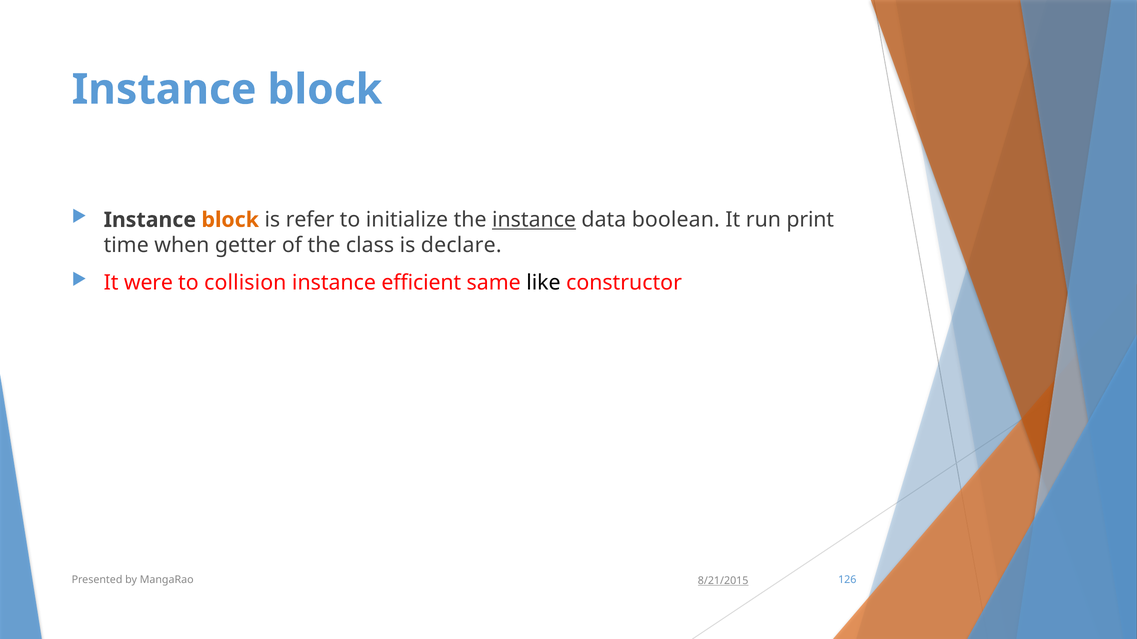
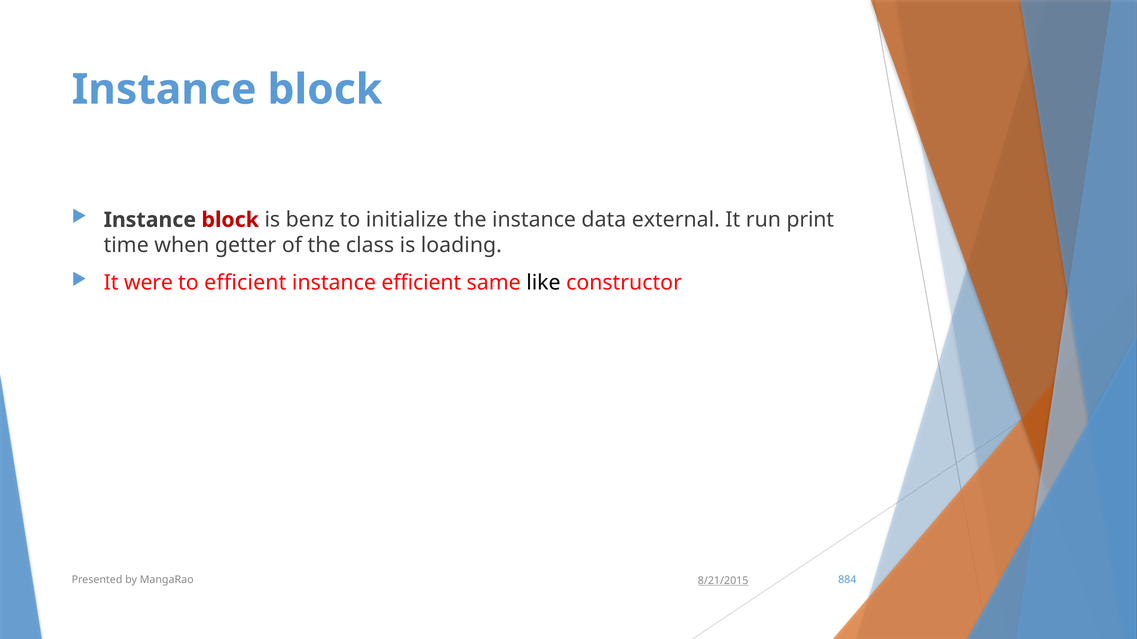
block at (230, 220) colour: orange -> red
refer: refer -> benz
instance at (534, 220) underline: present -> none
boolean: boolean -> external
declare: declare -> loading
to collision: collision -> efficient
126: 126 -> 884
